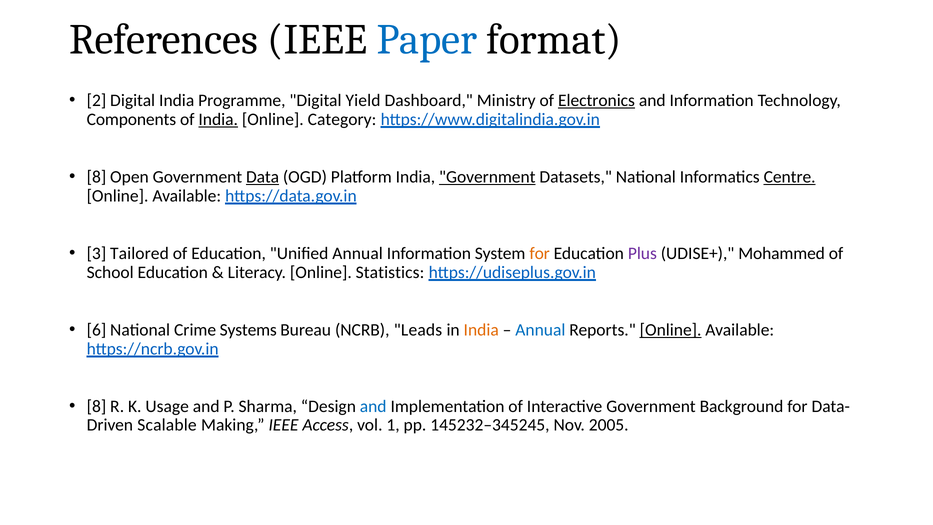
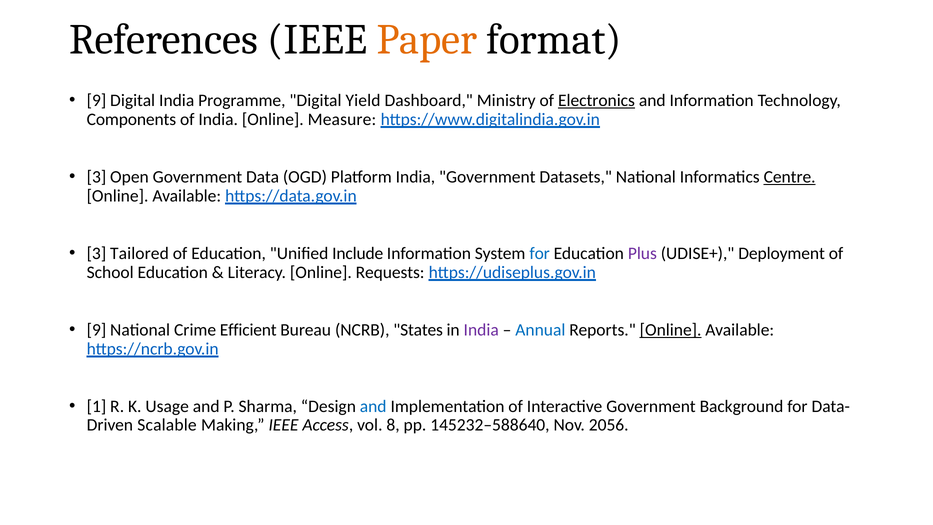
Paper colour: blue -> orange
2 at (96, 100): 2 -> 9
India at (218, 119) underline: present -> none
Category: Category -> Measure
8 at (96, 177): 8 -> 3
Data underline: present -> none
Government at (487, 177) underline: present -> none
Unified Annual: Annual -> Include
for at (540, 253) colour: orange -> blue
Mohammed: Mohammed -> Deployment
Statistics: Statistics -> Requests
6 at (96, 330): 6 -> 9
Systems: Systems -> Efficient
Leads: Leads -> States
India at (481, 330) colour: orange -> purple
8 at (96, 406): 8 -> 1
1: 1 -> 8
145232–345245: 145232–345245 -> 145232–588640
2005: 2005 -> 2056
